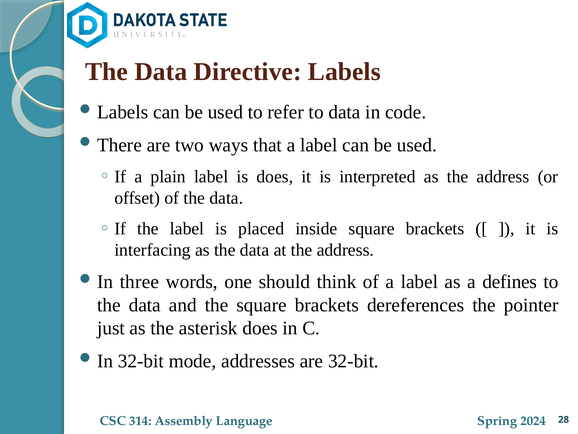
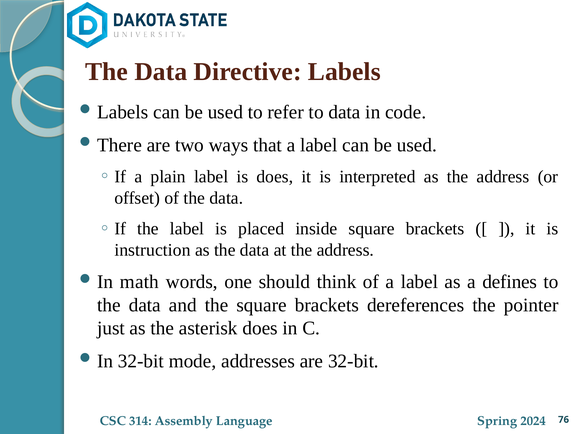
interfacing: interfacing -> instruction
three: three -> math
28: 28 -> 76
